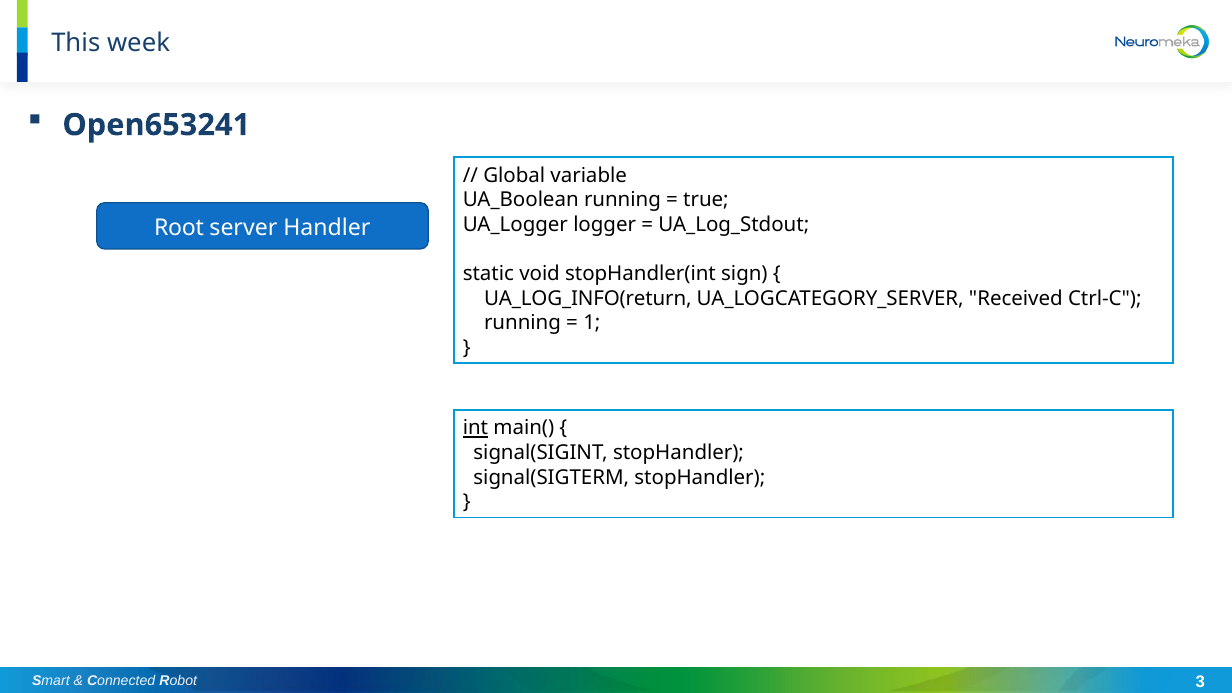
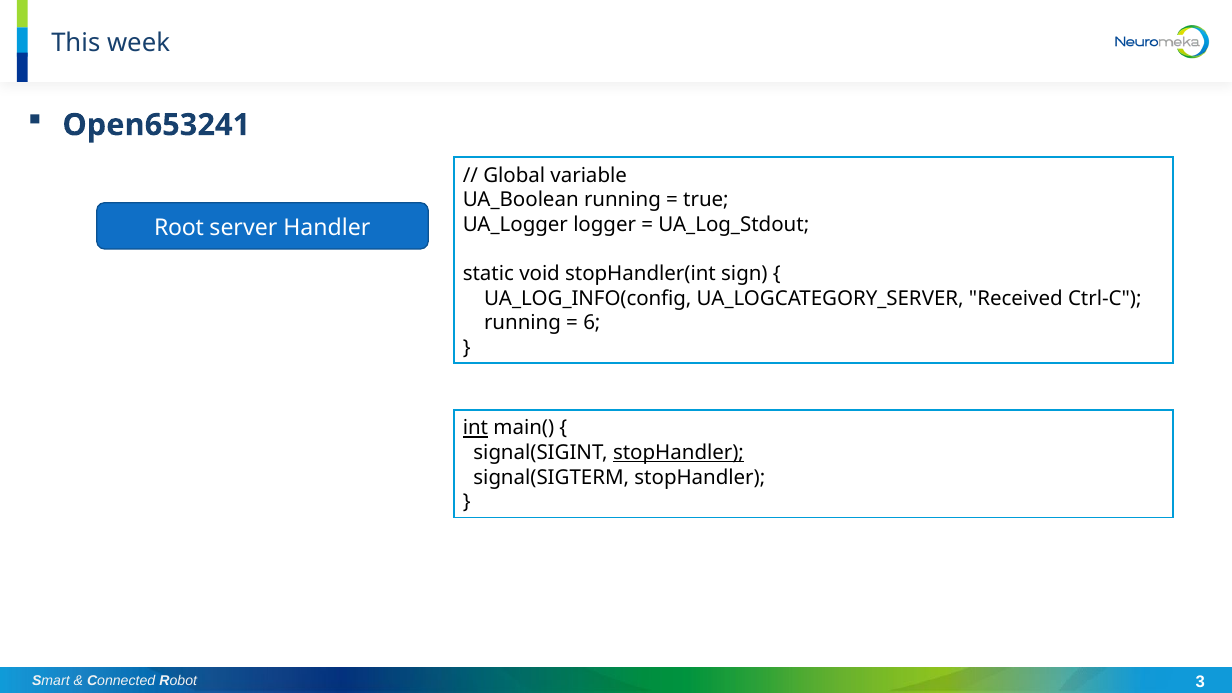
UA_LOG_INFO(return: UA_LOG_INFO(return -> UA_LOG_INFO(config
1: 1 -> 6
stopHandler at (679, 453) underline: none -> present
